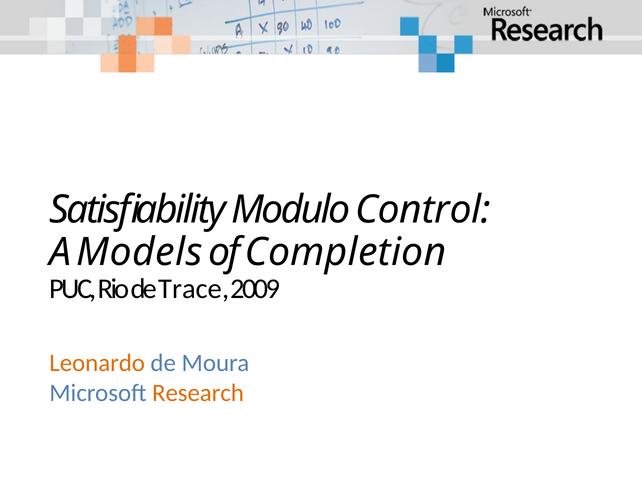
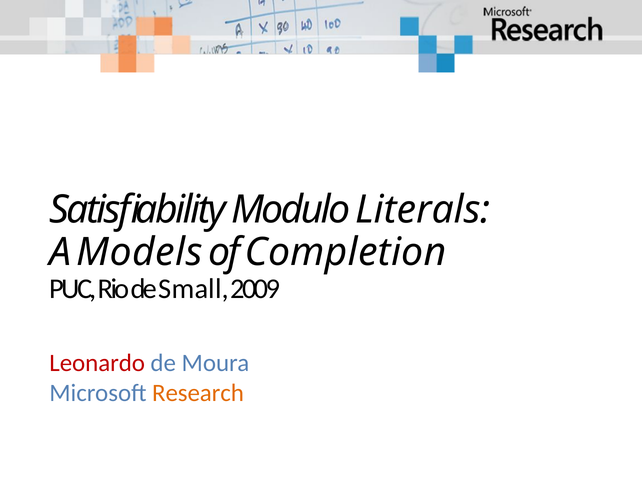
Control: Control -> Literals
Trace: Trace -> Small
Leonardo colour: orange -> red
